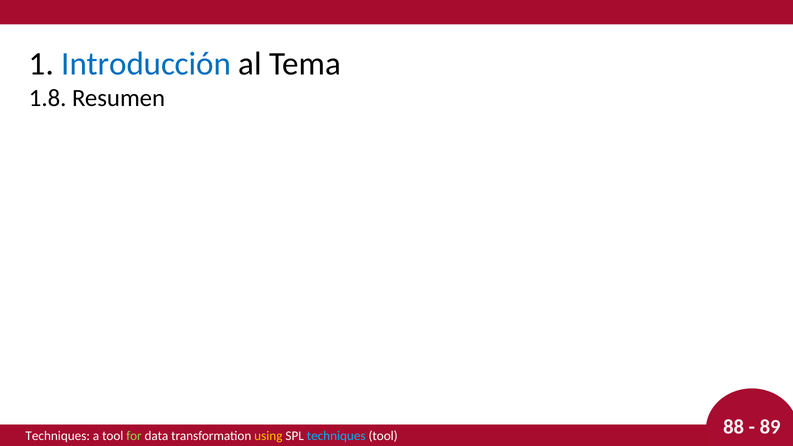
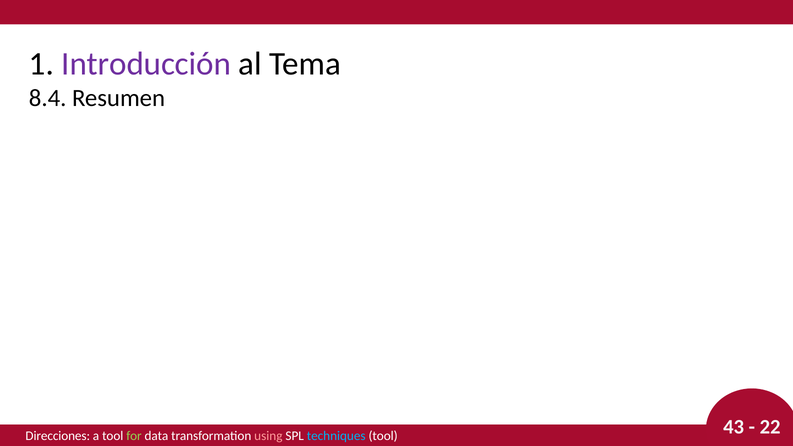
Introducción colour: blue -> purple
1.8: 1.8 -> 8.4
Techniques at (58, 436): Techniques -> Direcciones
using colour: yellow -> pink
88: 88 -> 43
89: 89 -> 22
